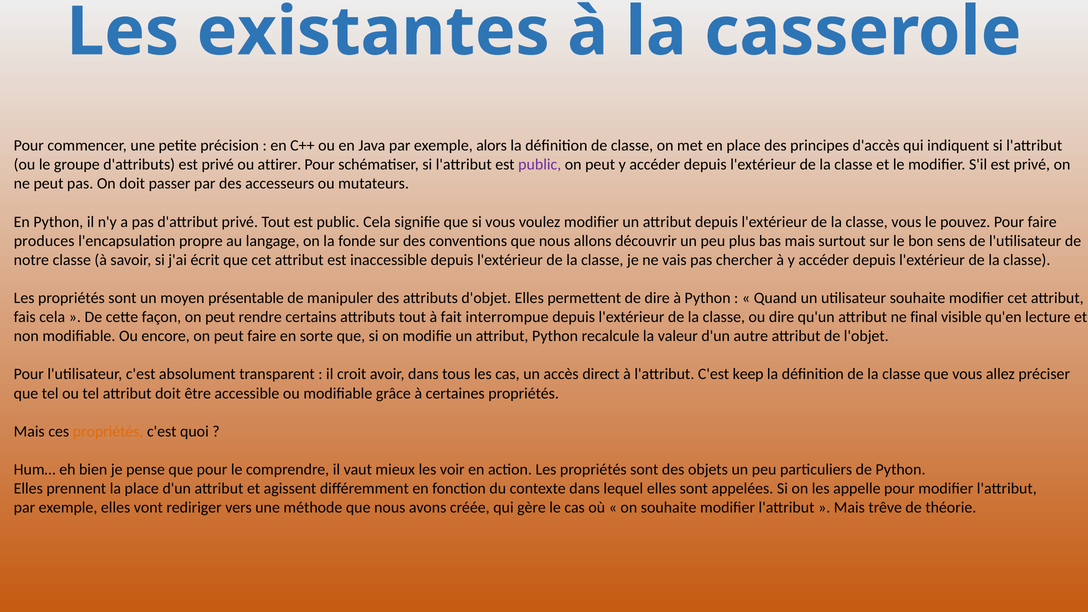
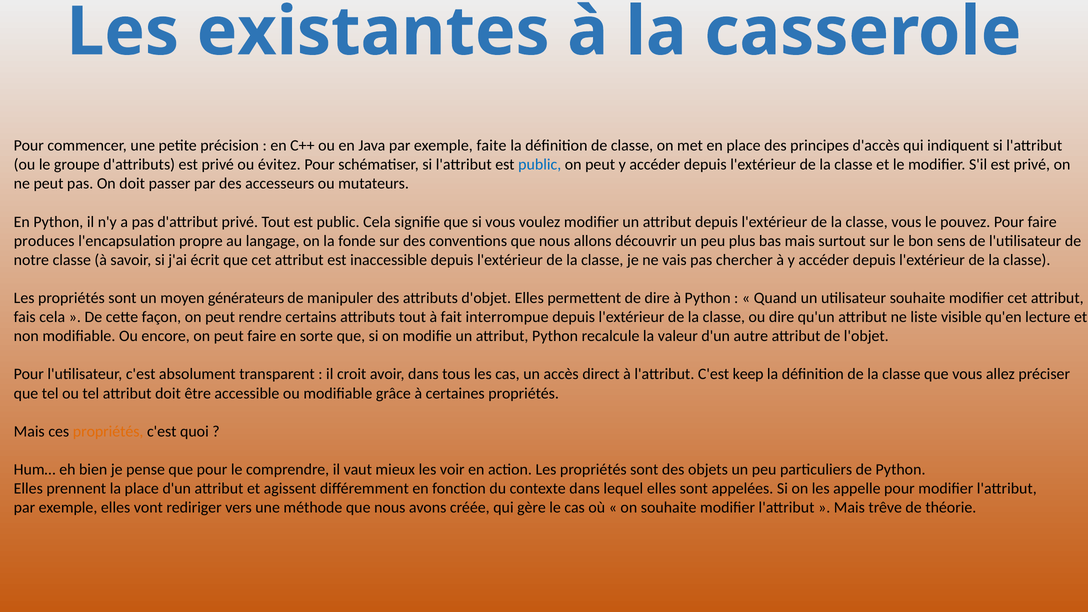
alors: alors -> faite
attirer: attirer -> évitez
public at (540, 165) colour: purple -> blue
présentable: présentable -> générateurs
final: final -> liste
